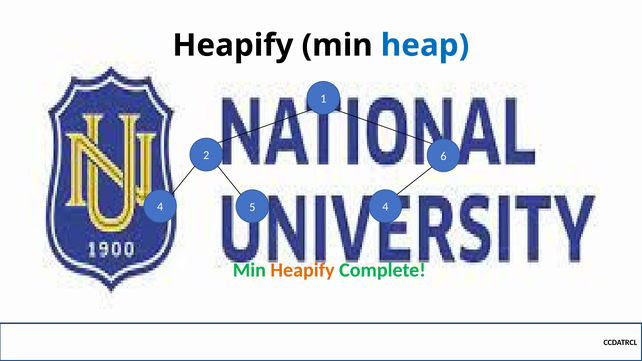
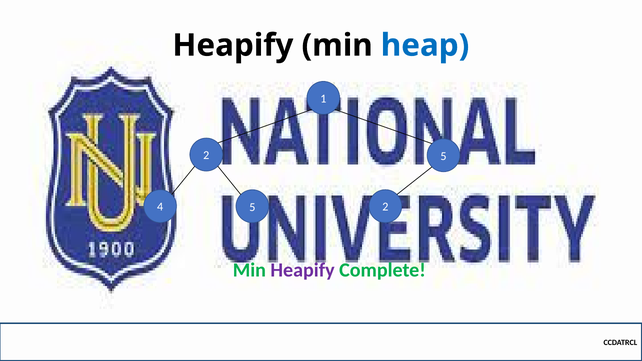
2 6: 6 -> 5
5 4: 4 -> 2
Heapify at (303, 270) colour: orange -> purple
